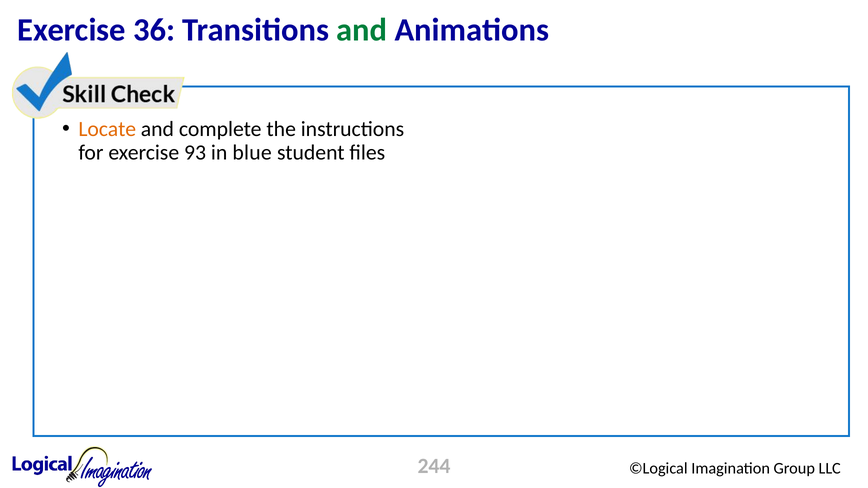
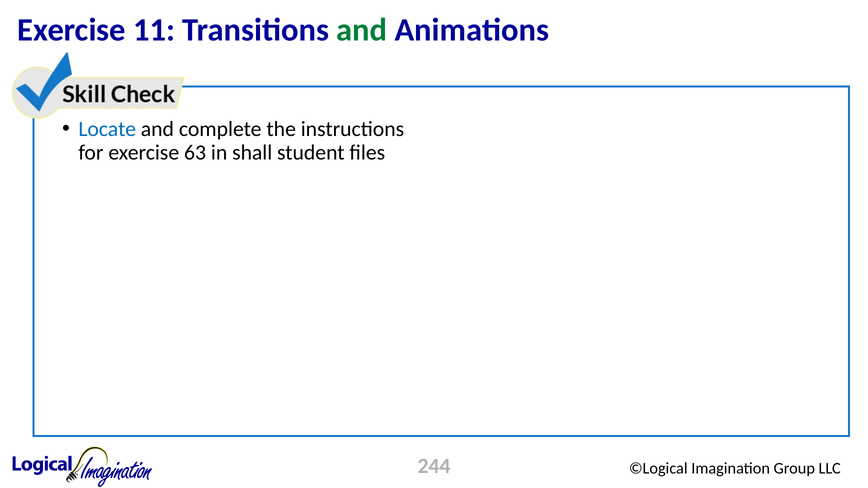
36: 36 -> 11
Locate colour: orange -> blue
93: 93 -> 63
blue: blue -> shall
